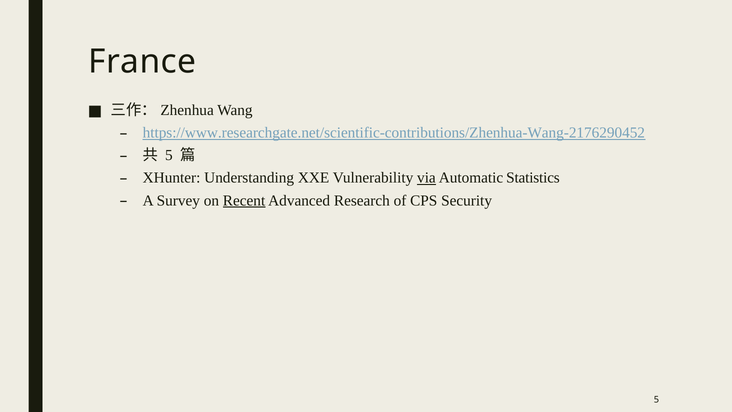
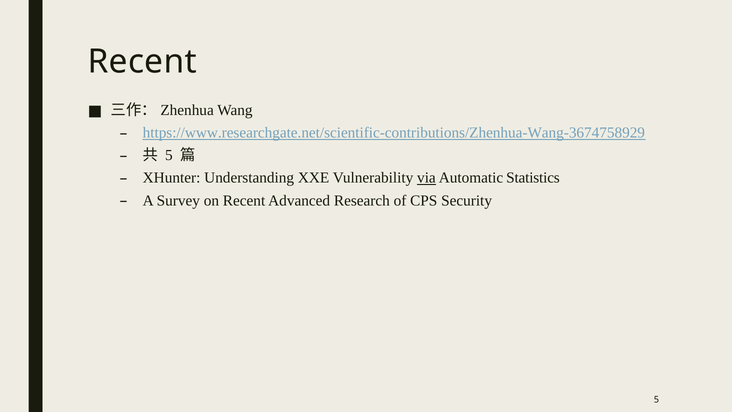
France at (142, 62): France -> Recent
https://www.researchgate.net/scientific-contributions/Zhenhua-Wang-2176290452: https://www.researchgate.net/scientific-contributions/Zhenhua-Wang-2176290452 -> https://www.researchgate.net/scientific-contributions/Zhenhua-Wang-3674758929
Recent at (244, 200) underline: present -> none
